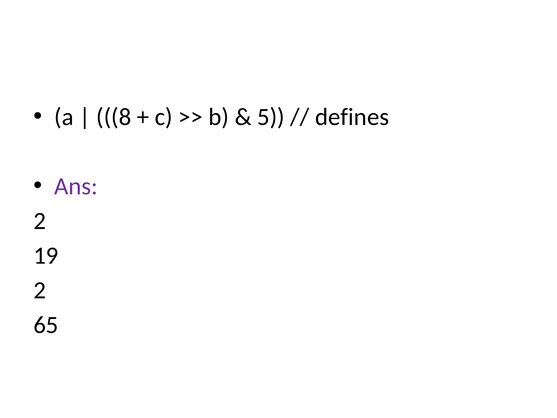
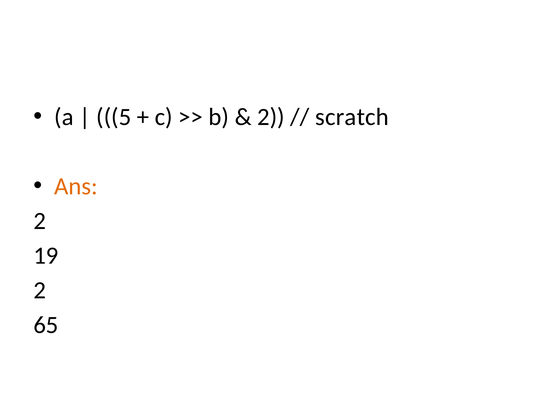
8: 8 -> 5
5 at (271, 117): 5 -> 2
defines: defines -> scratch
Ans colour: purple -> orange
